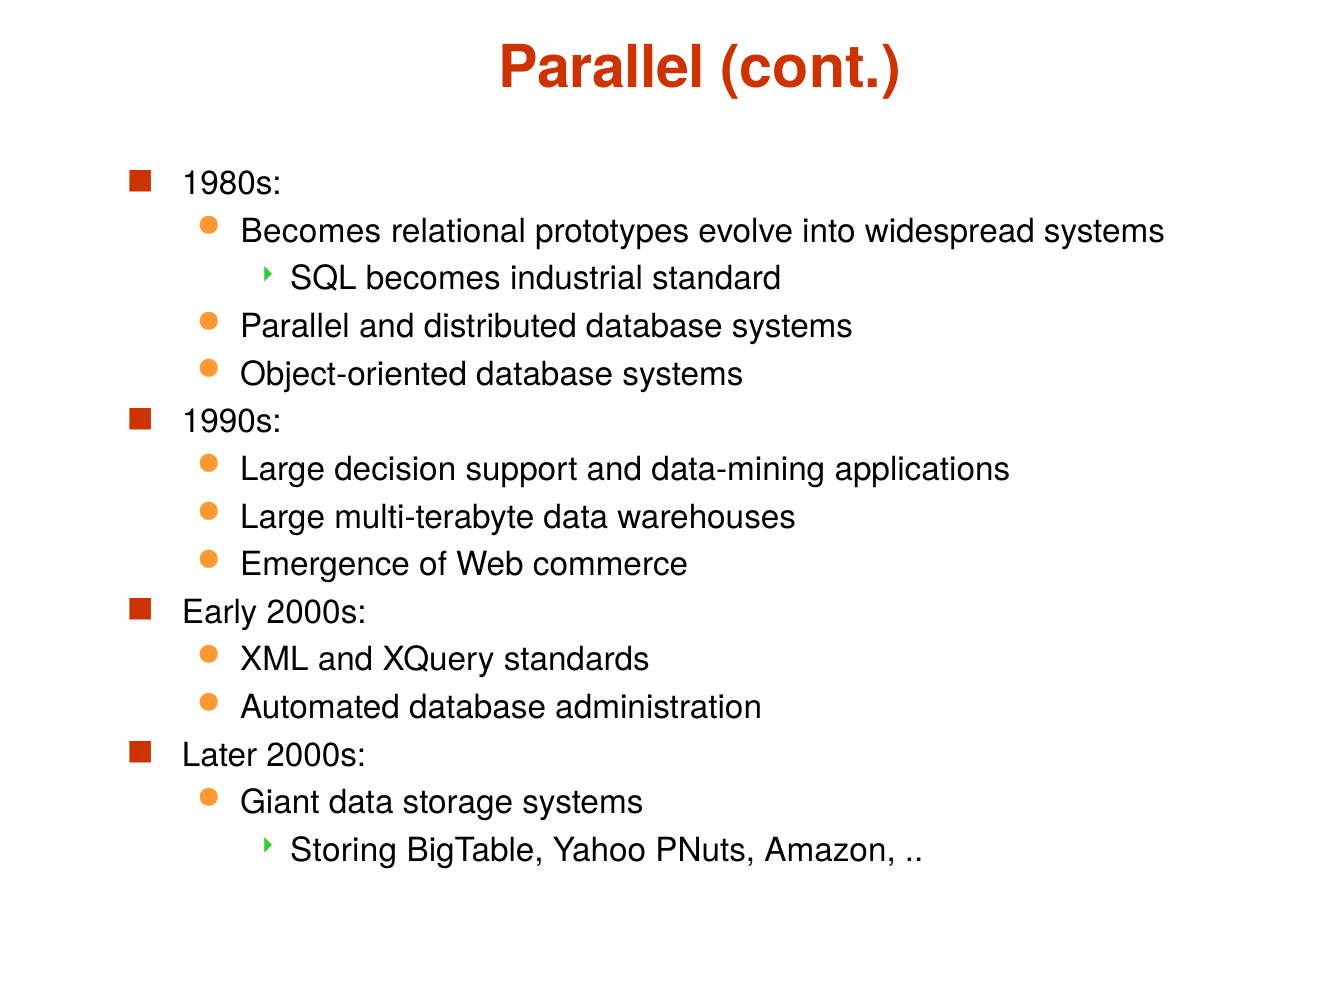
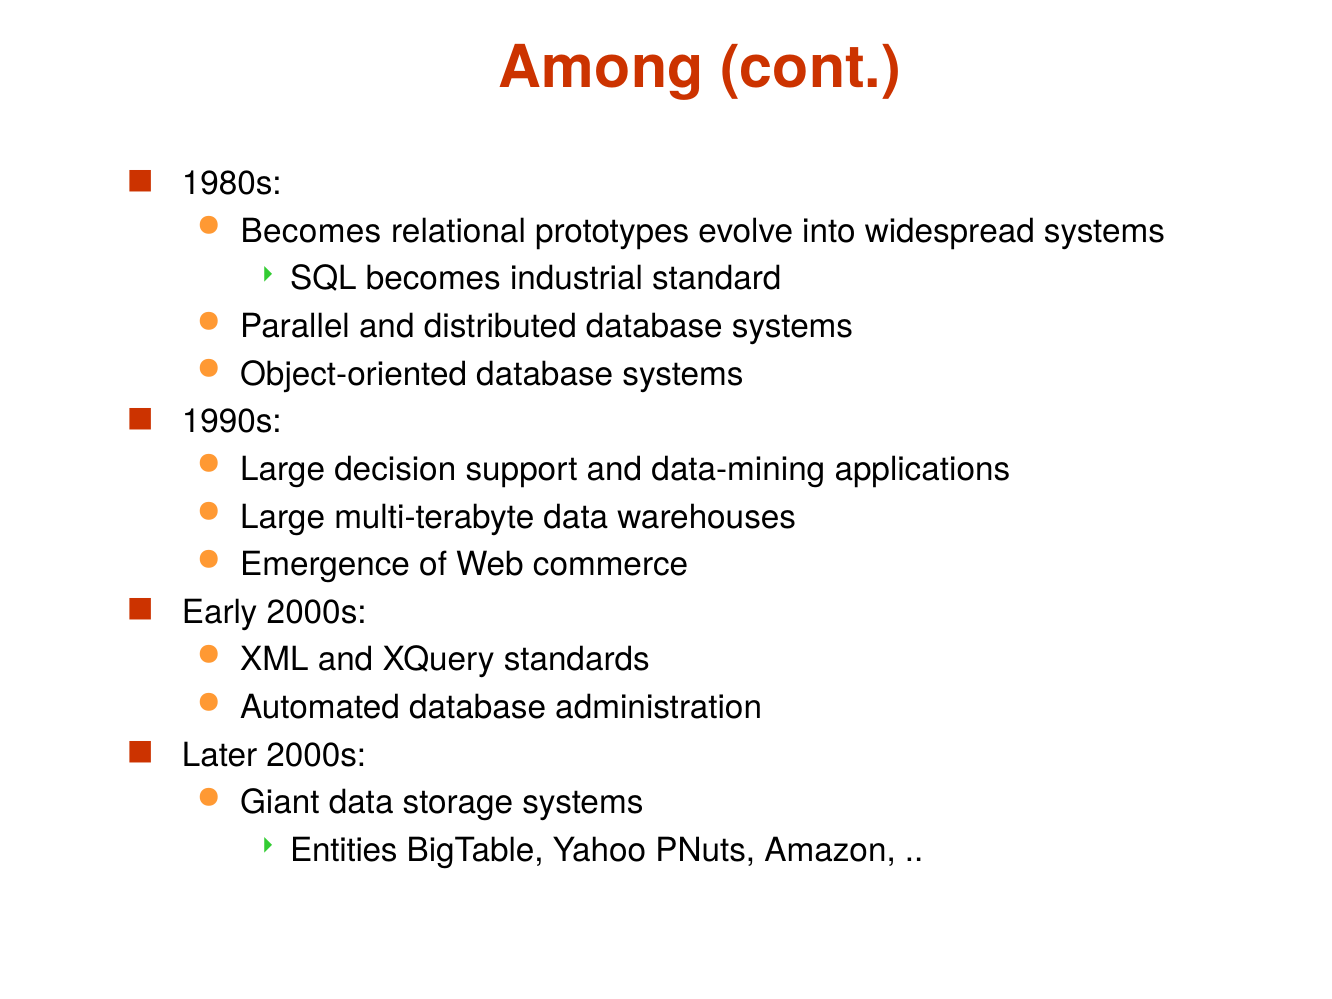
Parallel at (602, 68): Parallel -> Among
Storing: Storing -> Entities
